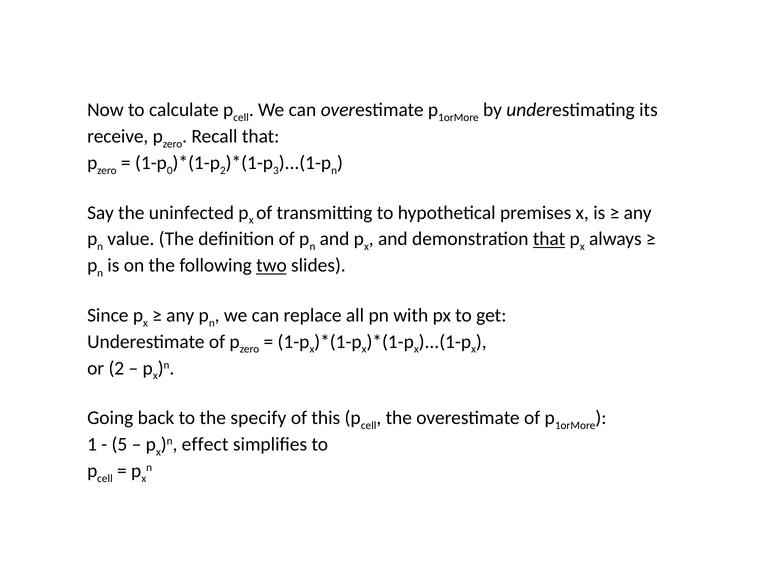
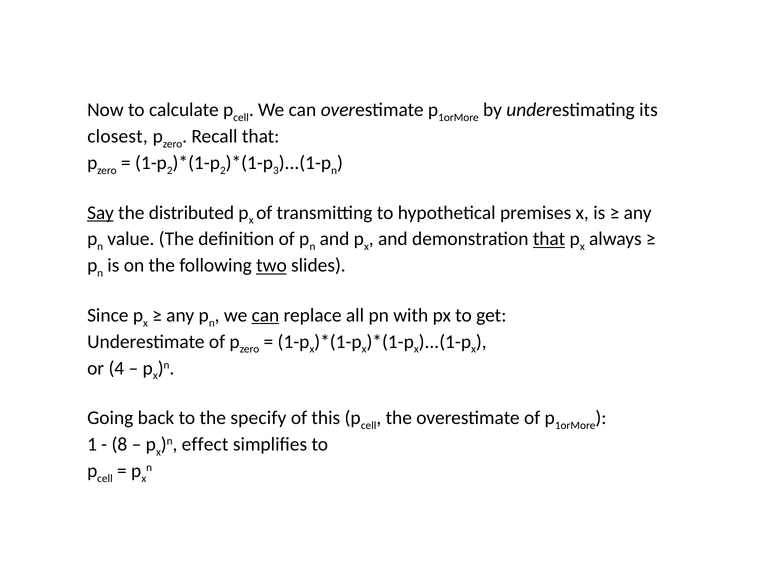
receive: receive -> closest
0 at (170, 171): 0 -> 2
Say underline: none -> present
uninfected: uninfected -> distributed
can at (265, 316) underline: none -> present
or 2: 2 -> 4
5: 5 -> 8
